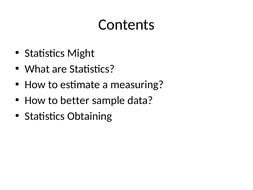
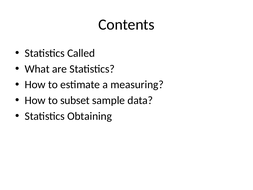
Might: Might -> Called
better: better -> subset
